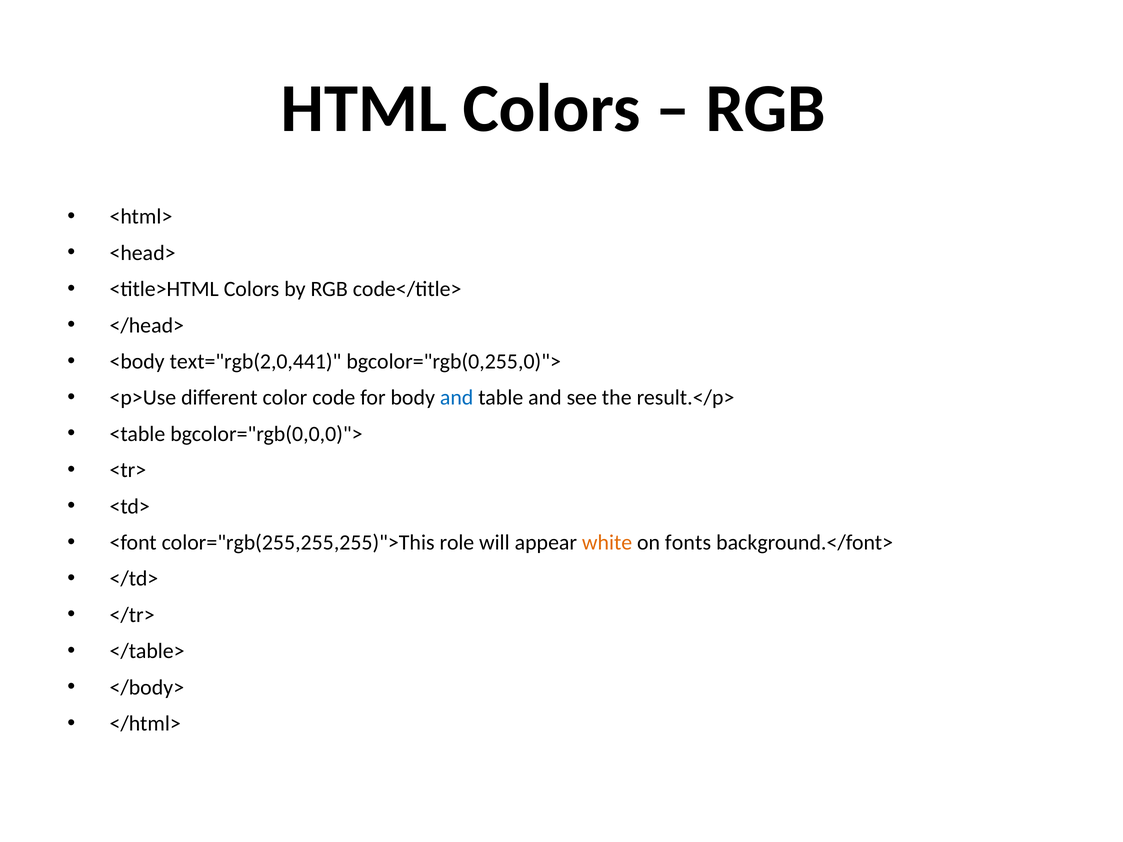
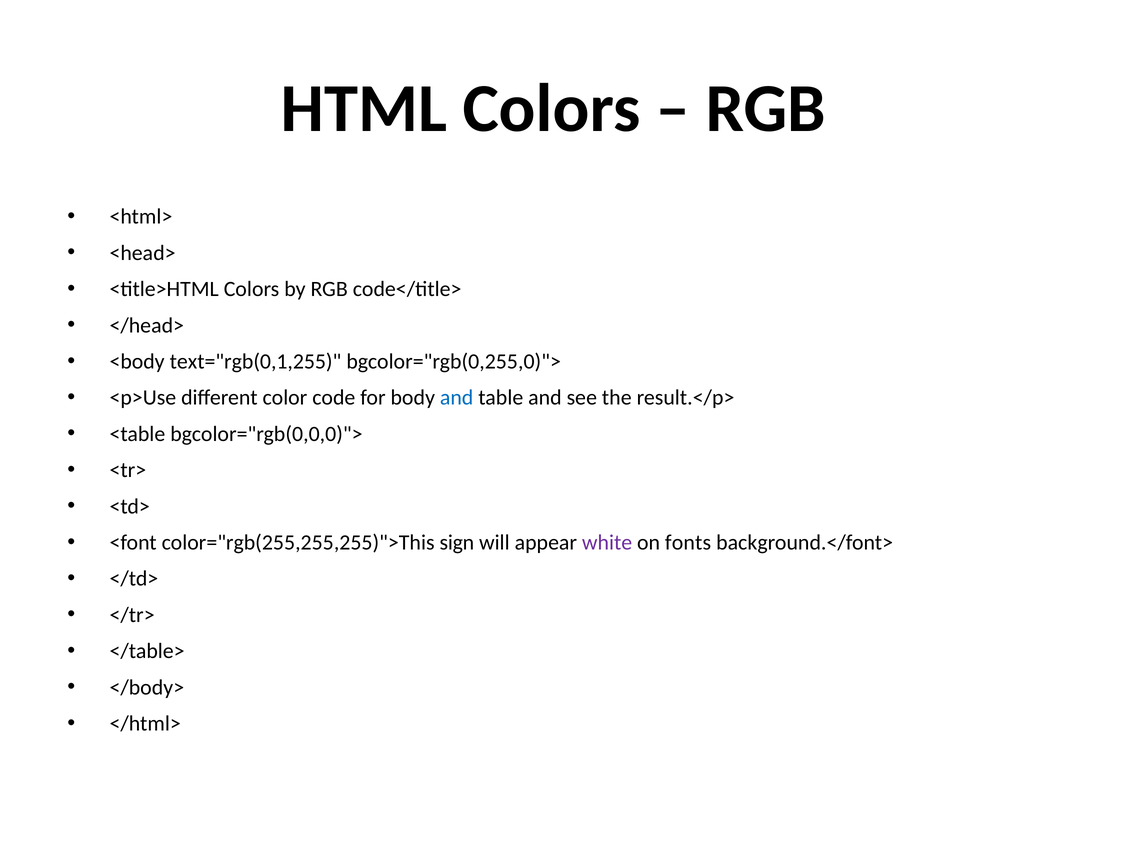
text="rgb(2,0,441: text="rgb(2,0,441 -> text="rgb(0,1,255
role: role -> sign
white colour: orange -> purple
